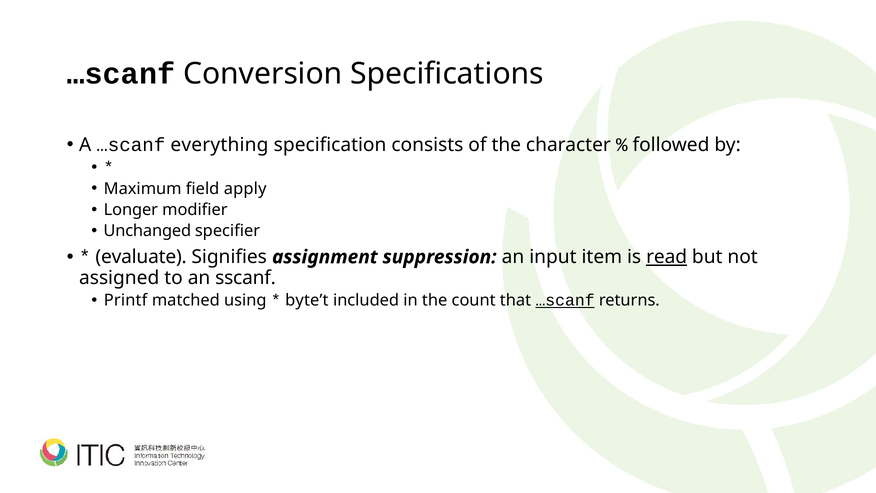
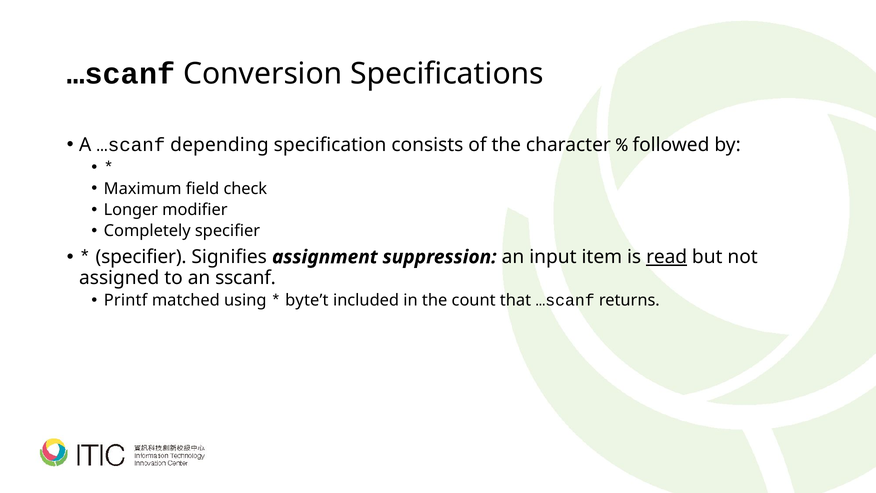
everything: everything -> depending
apply: apply -> check
Unchanged: Unchanged -> Completely
evaluate at (141, 257): evaluate -> specifier
…scanf at (565, 300) underline: present -> none
